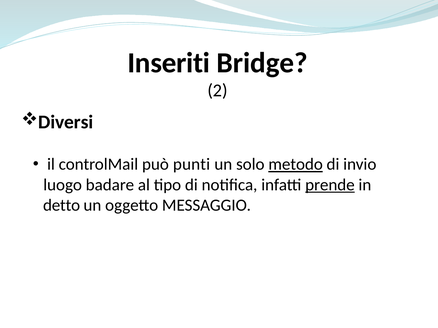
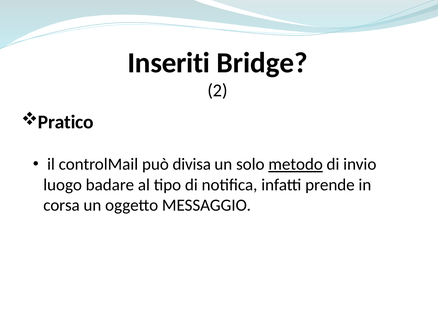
Diversi: Diversi -> Pratico
punti: punti -> divisa
prende underline: present -> none
detto: detto -> corsa
